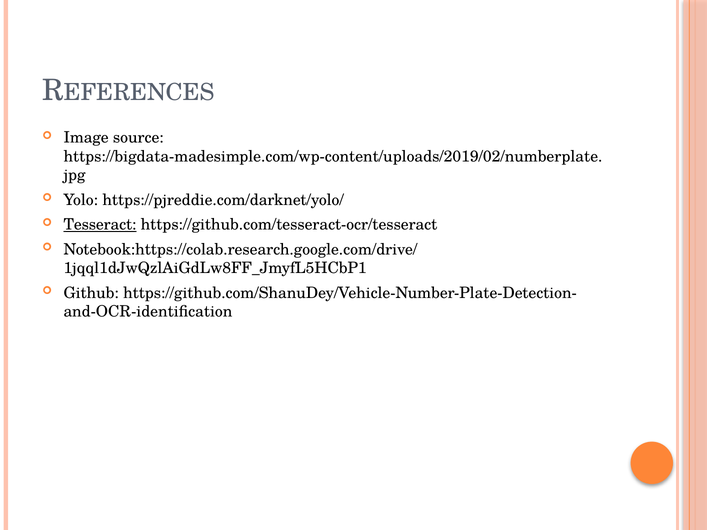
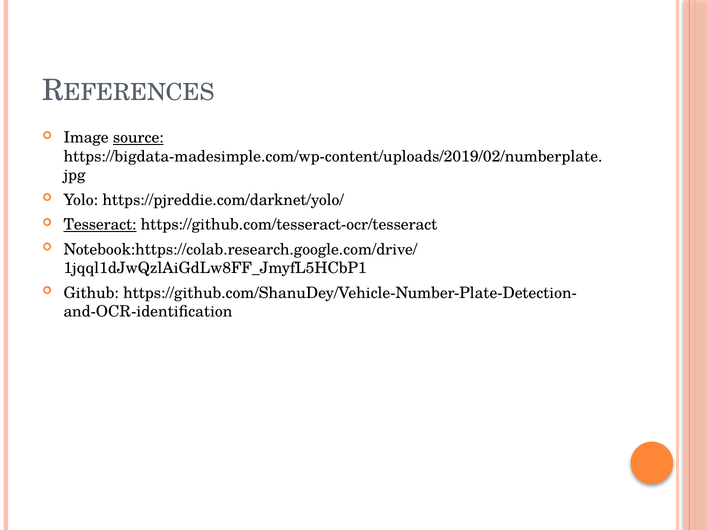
source underline: none -> present
